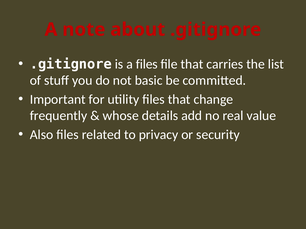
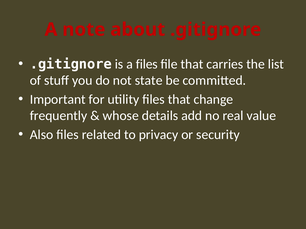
basic: basic -> state
